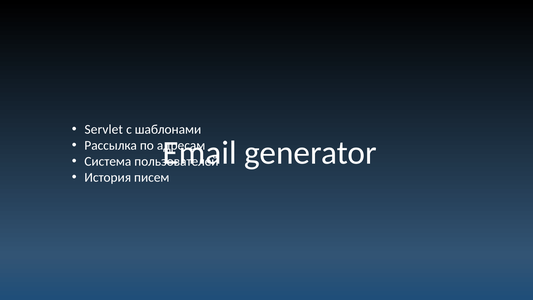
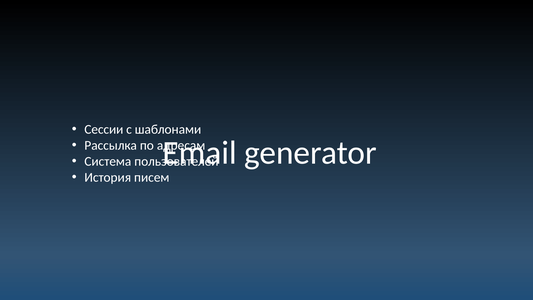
Servlet: Servlet -> Сессии
